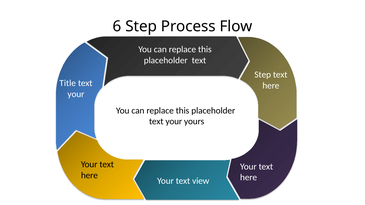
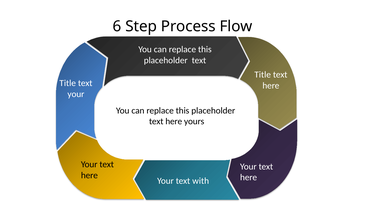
Step at (263, 75): Step -> Title
your at (174, 122): your -> here
view: view -> with
